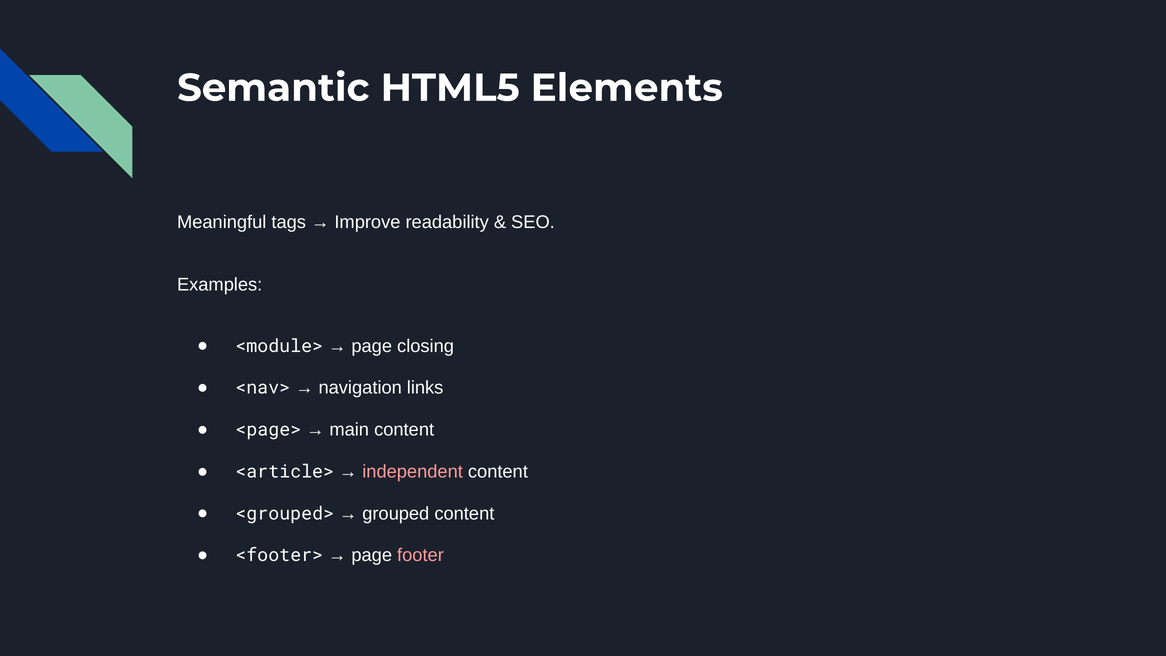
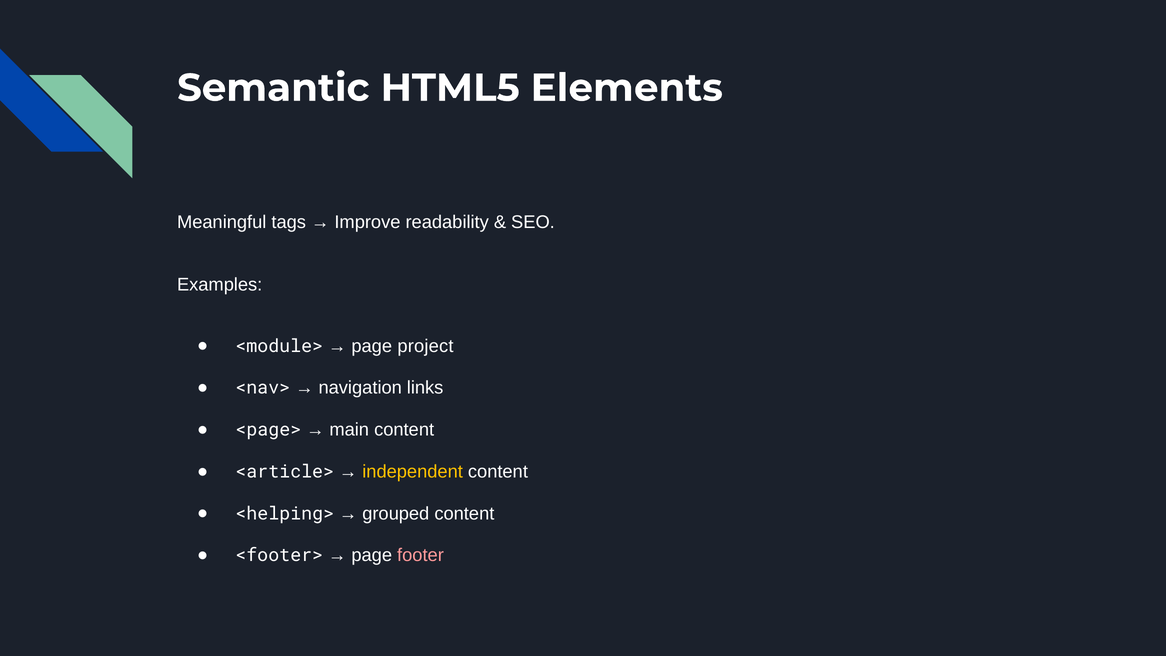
closing: closing -> project
independent colour: pink -> yellow
<grouped>: <grouped> -> <helping>
